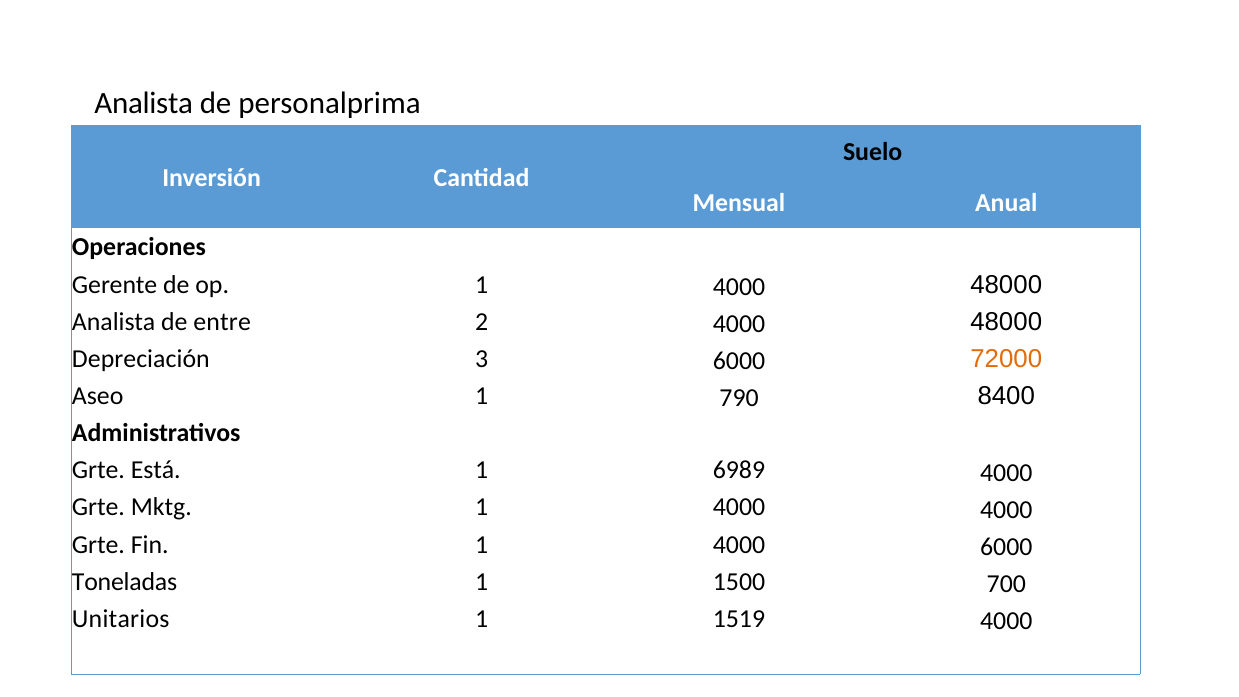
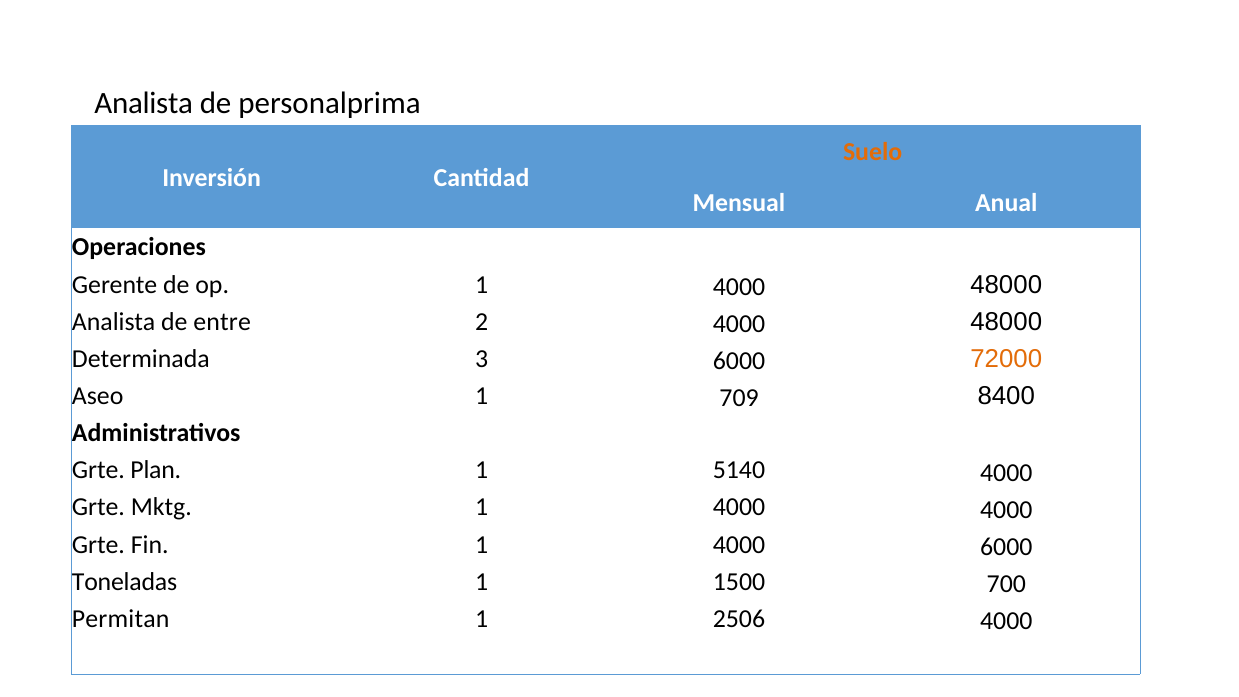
Suelo colour: black -> orange
Depreciación: Depreciación -> Determinada
790: 790 -> 709
Está: Está -> Plan
6989: 6989 -> 5140
Unitarios: Unitarios -> Permitan
1519: 1519 -> 2506
